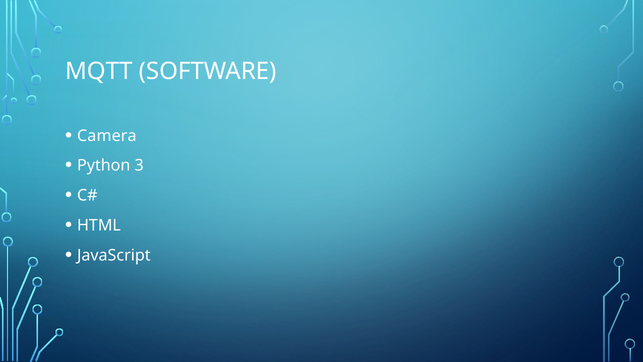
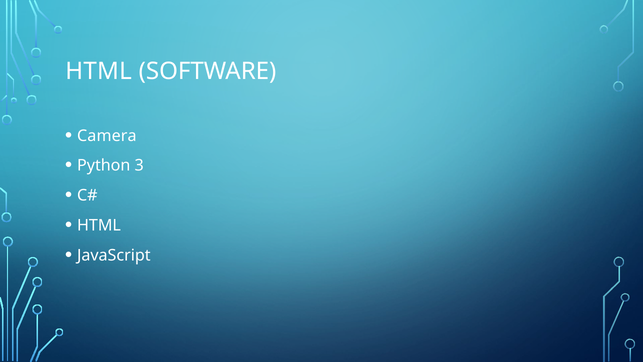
MQTT at (99, 71): MQTT -> HTML
